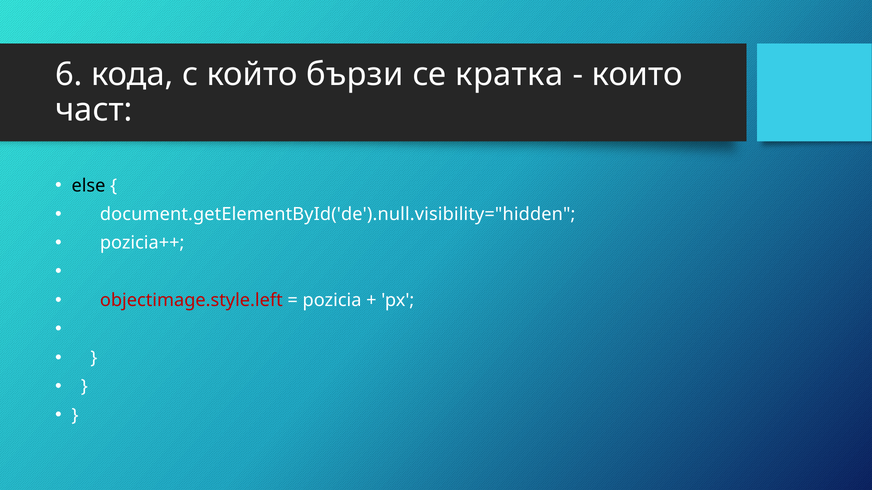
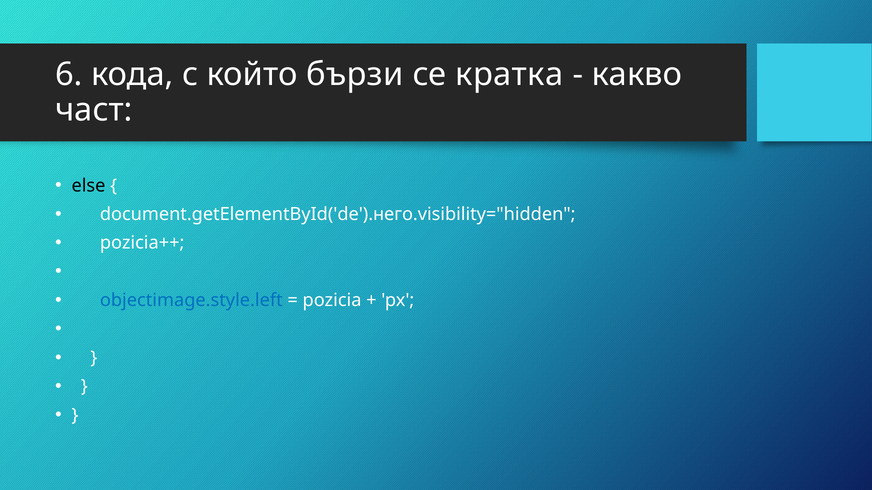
които: които -> какво
document.getElementById('de').null.visibility="hidden: document.getElementById('de').null.visibility="hidden -> document.getElementById('de').него.visibility="hidden
objectimage.style.left colour: red -> blue
